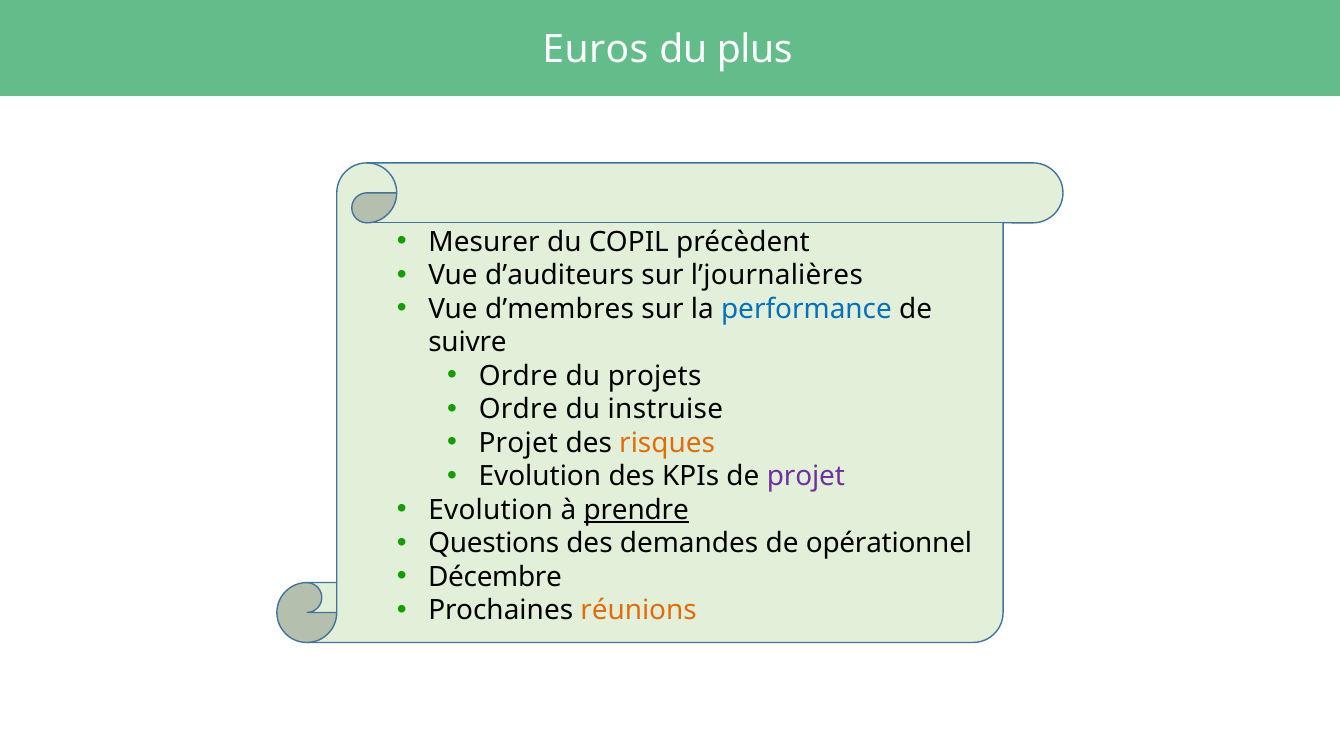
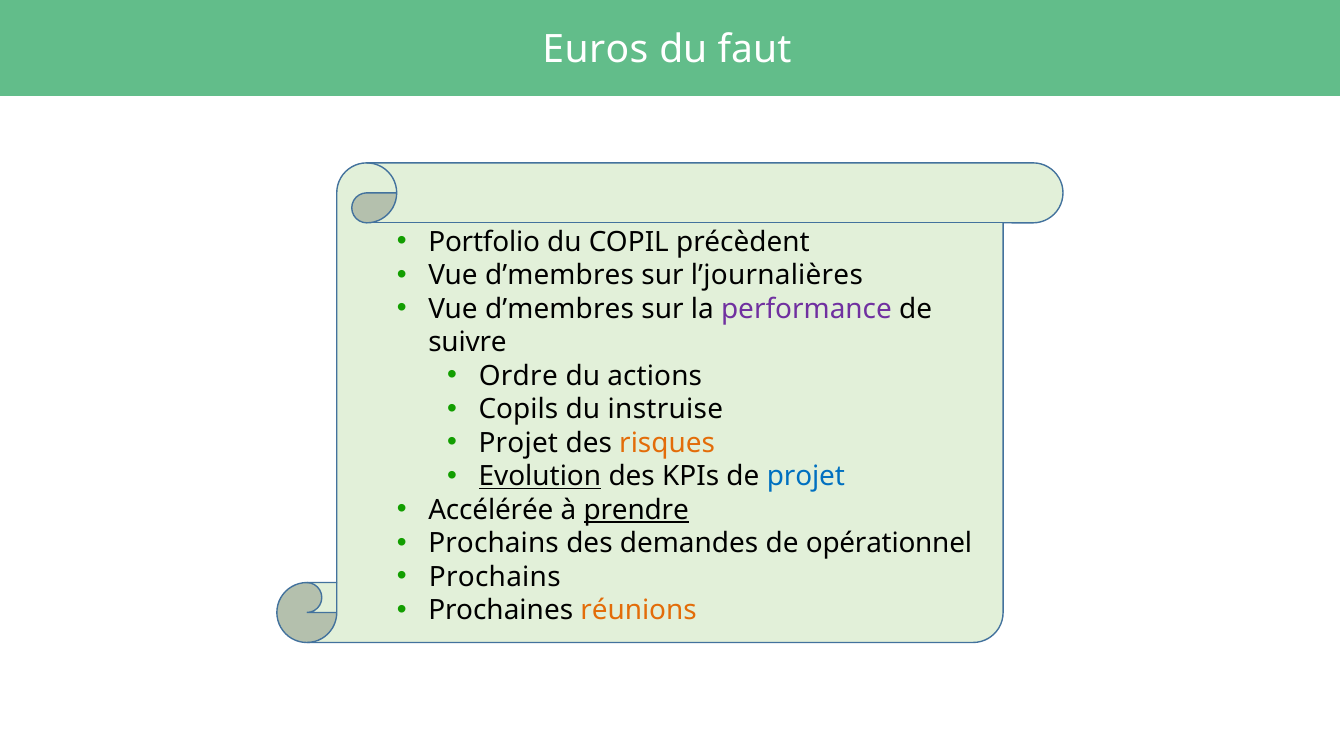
plus: plus -> faut
Mesurer: Mesurer -> Portfolio
d’auditeurs at (560, 275): d’auditeurs -> d’membres
performance colour: blue -> purple
projets: projets -> actions
Ordre at (518, 409): Ordre -> Copils
Evolution at (540, 476) underline: none -> present
projet at (806, 476) colour: purple -> blue
Evolution at (491, 510): Evolution -> Accélérée
Questions at (494, 543): Questions -> Prochains
Décembre at (495, 577): Décembre -> Prochains
